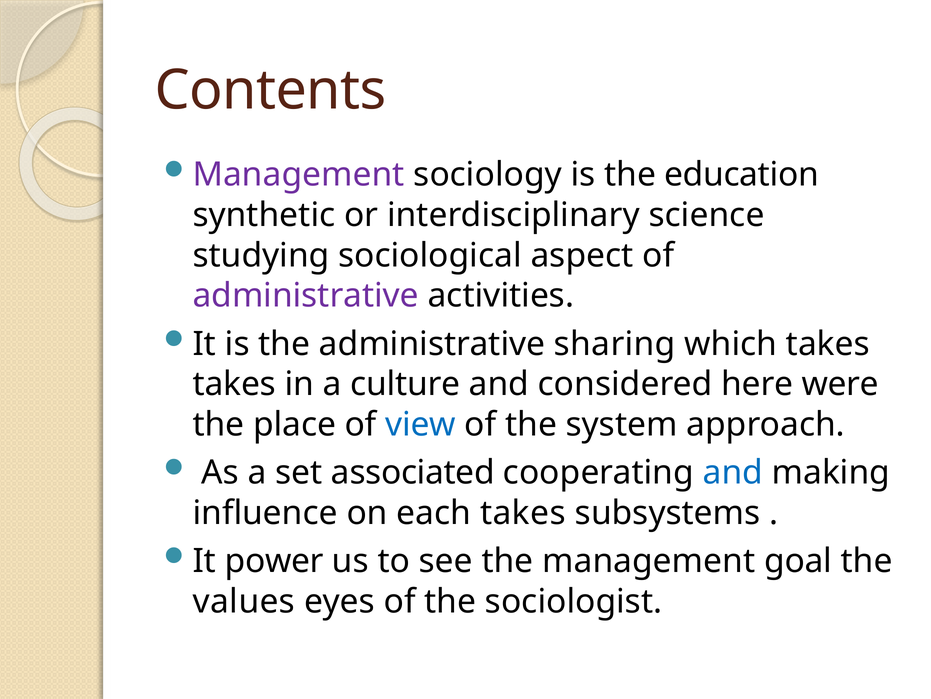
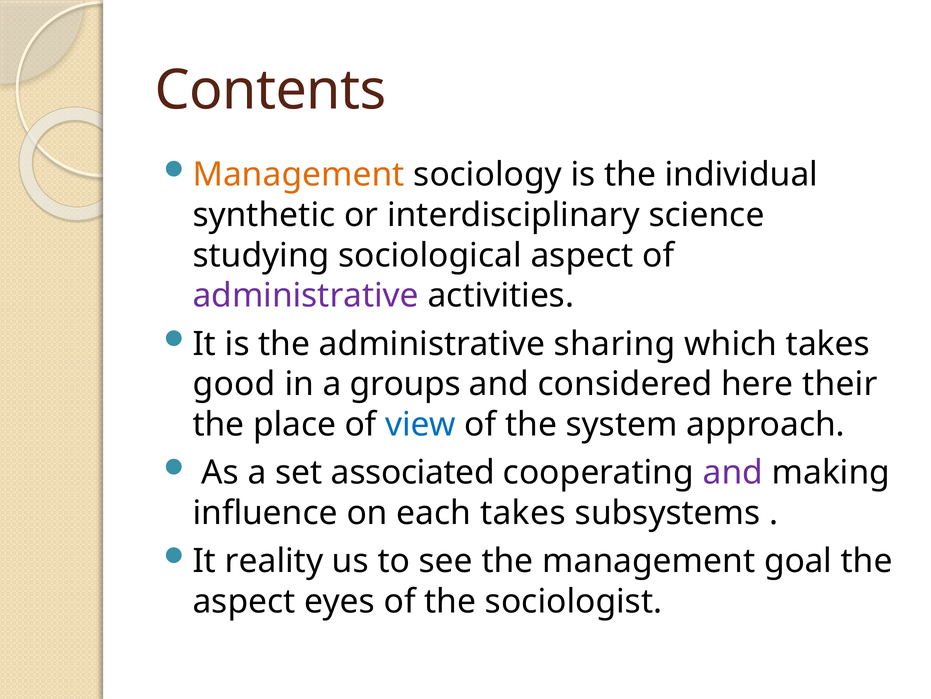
Management at (299, 175) colour: purple -> orange
education: education -> individual
takes at (234, 384): takes -> good
culture: culture -> groups
were: were -> their
and at (733, 472) colour: blue -> purple
power: power -> reality
values at (244, 601): values -> aspect
